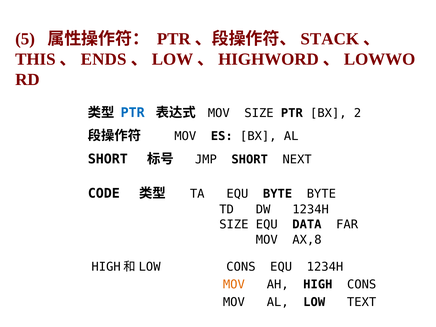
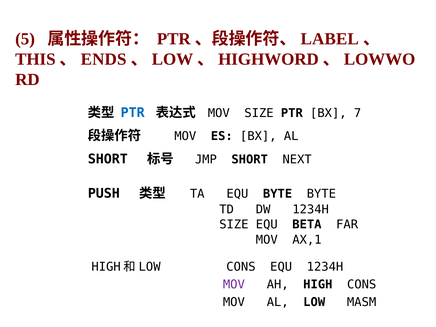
STACK: STACK -> LABEL
2: 2 -> 7
CODE: CODE -> PUSH
DATA: DATA -> BETA
AX,8: AX,8 -> AX,1
MOV at (234, 284) colour: orange -> purple
TEXT: TEXT -> MASM
